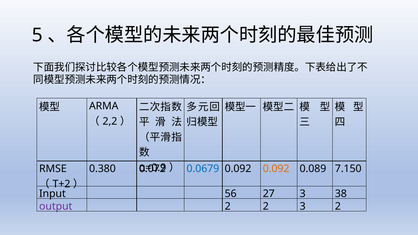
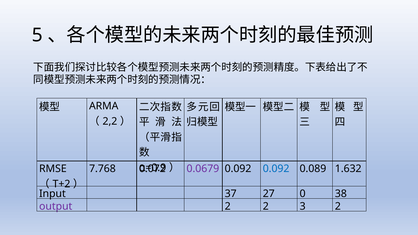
0.380: 0.380 -> 7.768
0.0679 colour: blue -> purple
0.092 at (276, 169) colour: orange -> blue
7.150: 7.150 -> 1.632
56: 56 -> 37
27 3: 3 -> 0
